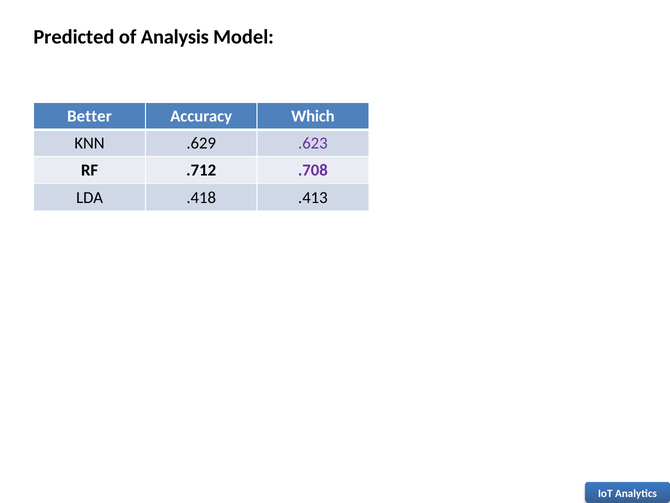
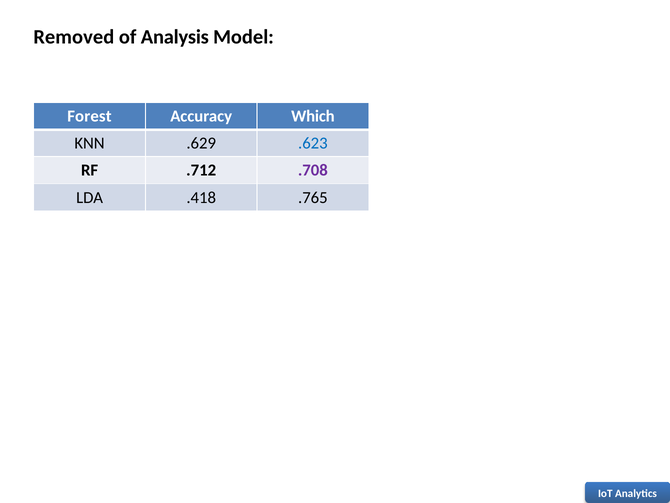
Predicted: Predicted -> Removed
Better: Better -> Forest
.623 colour: purple -> blue
.413: .413 -> .765
